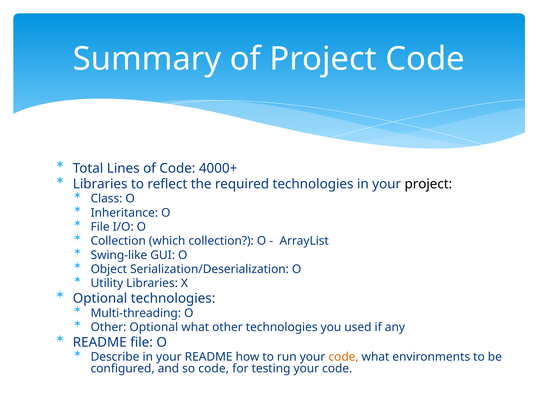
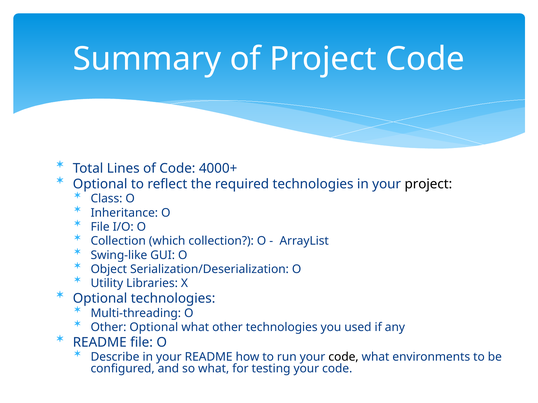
Libraries at (100, 184): Libraries -> Optional
code at (343, 357) colour: orange -> black
so code: code -> what
